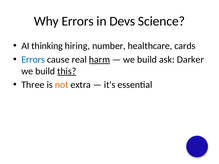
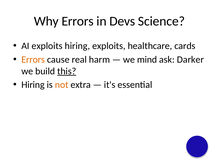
AI thinking: thinking -> exploits
hiring number: number -> exploits
Errors at (33, 60) colour: blue -> orange
harm underline: present -> none
build at (147, 60): build -> mind
Three at (33, 85): Three -> Hiring
